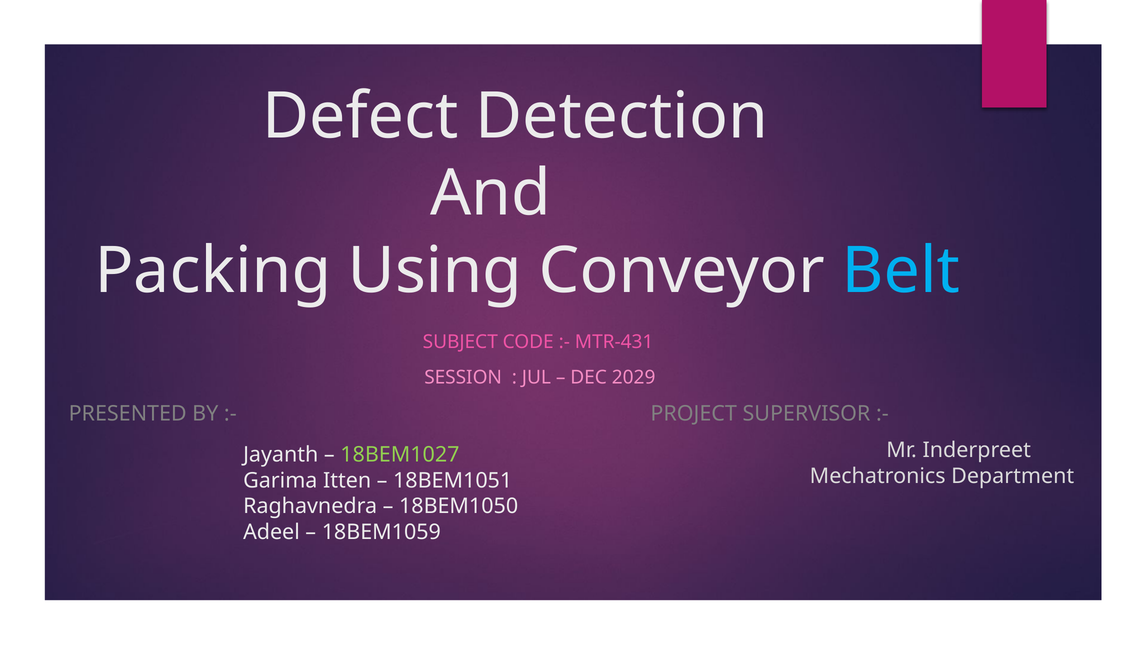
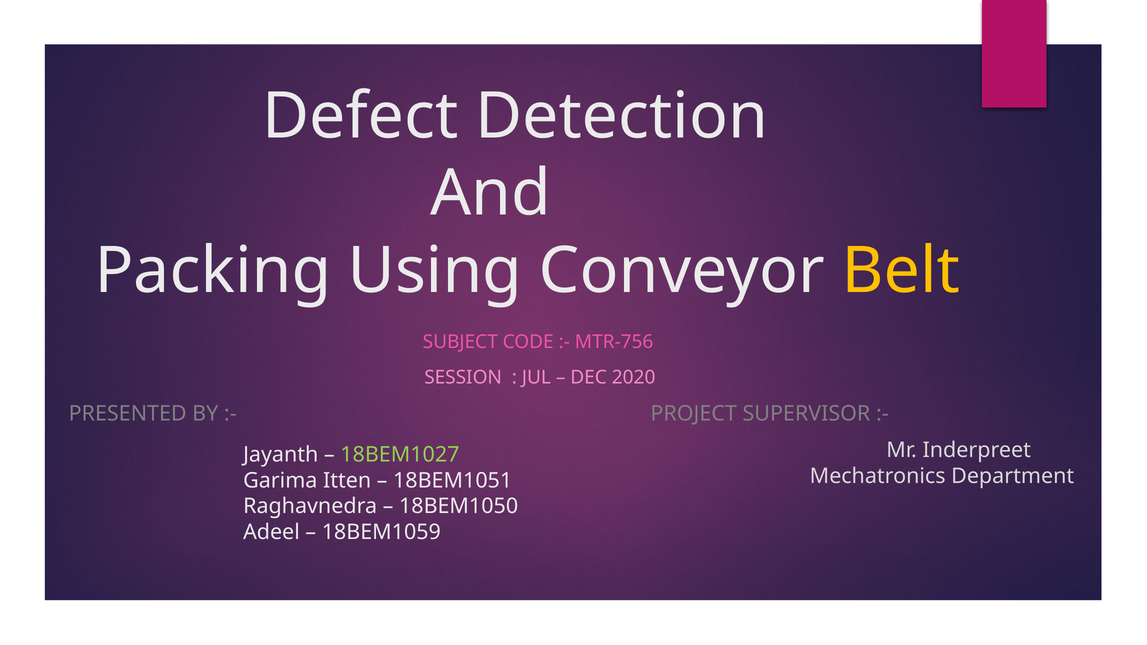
Belt colour: light blue -> yellow
MTR-431: MTR-431 -> MTR-756
2029: 2029 -> 2020
